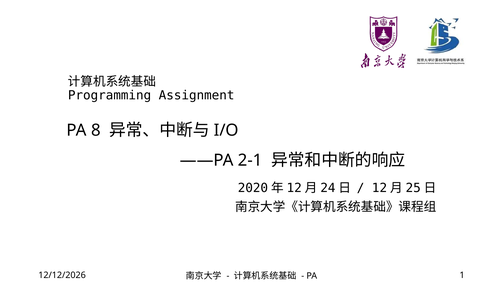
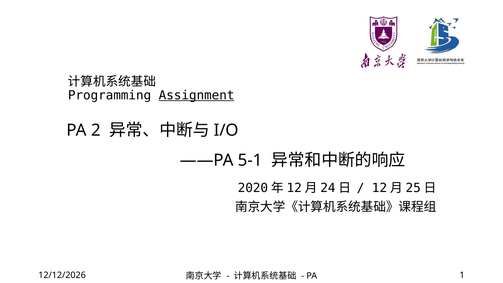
Assignment underline: none -> present
8: 8 -> 2
2-1: 2-1 -> 5-1
